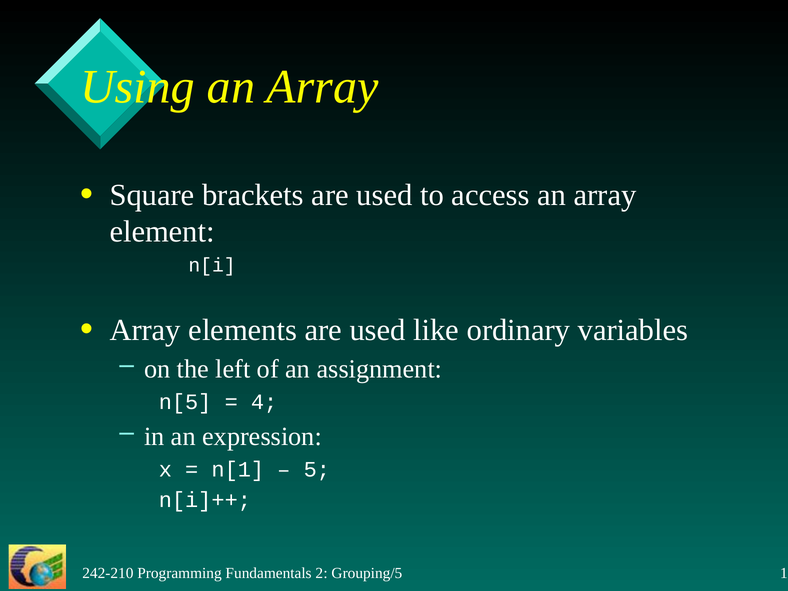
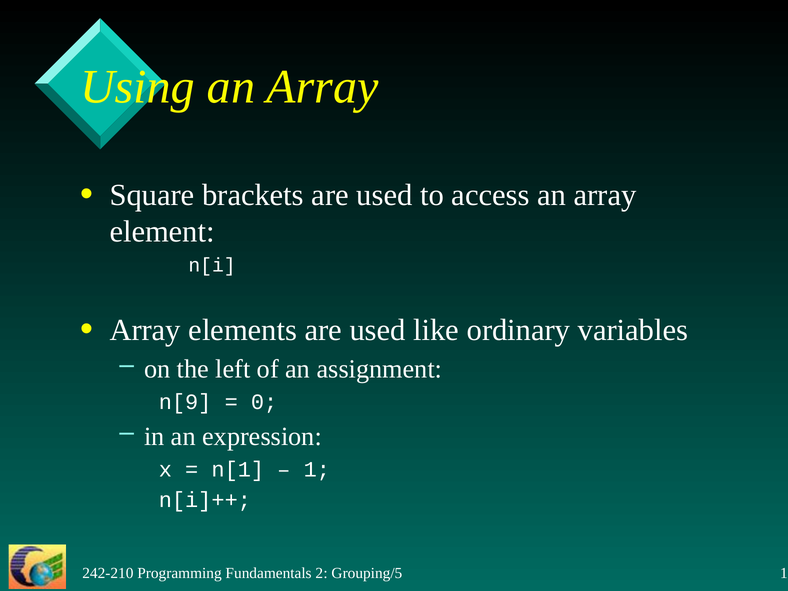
n[5: n[5 -> n[9
4: 4 -> 0
5: 5 -> 1
